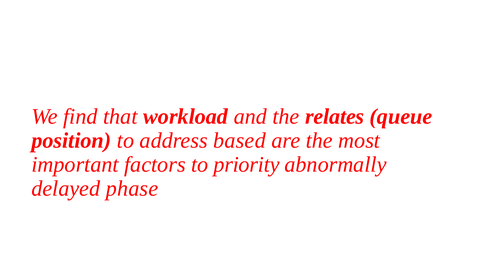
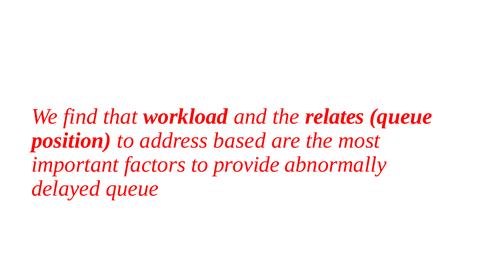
priority: priority -> provide
delayed phase: phase -> queue
